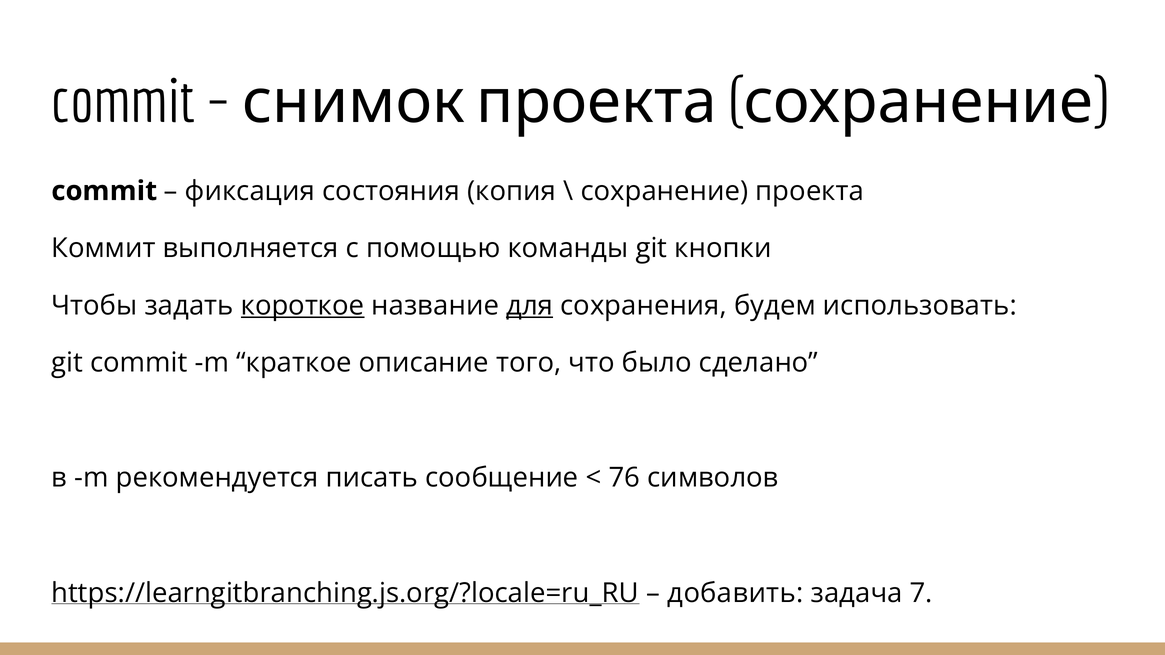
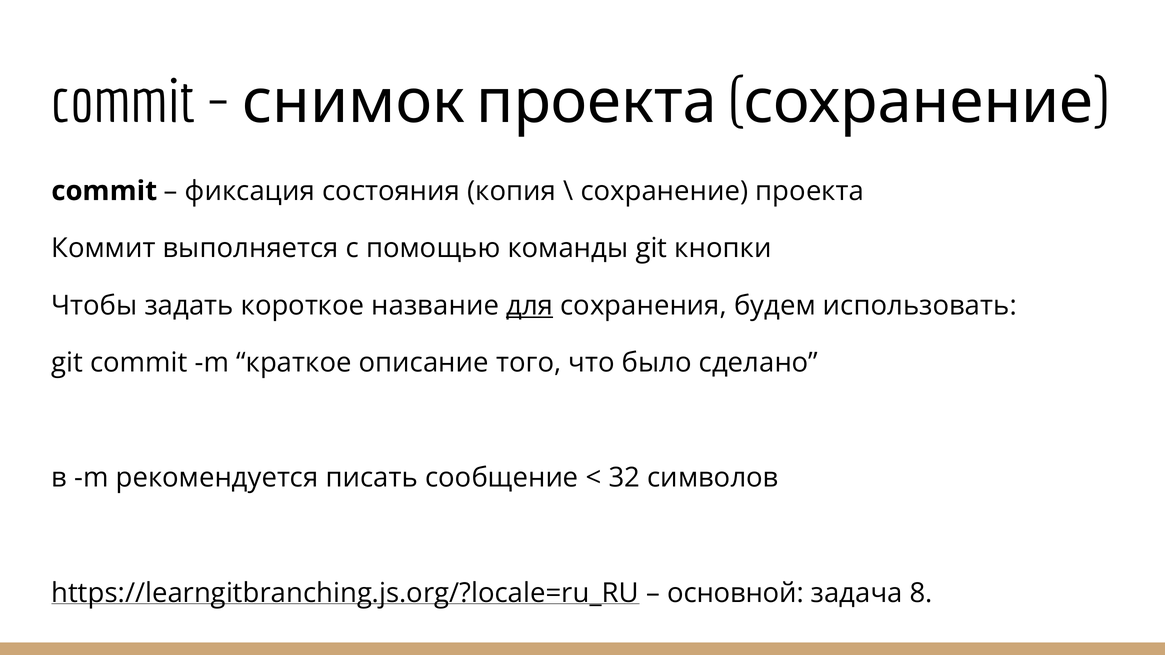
короткое underline: present -> none
76: 76 -> 32
добавить: добавить -> основной
7: 7 -> 8
